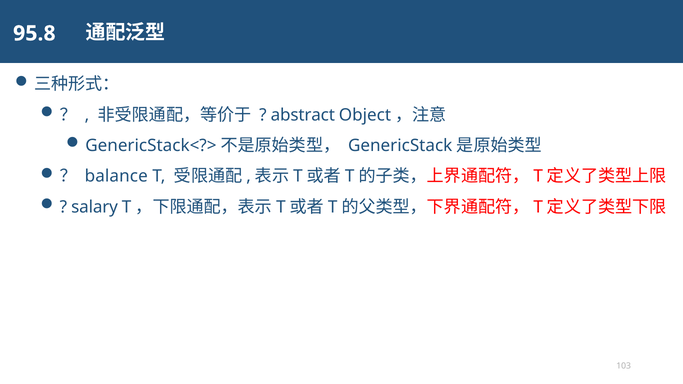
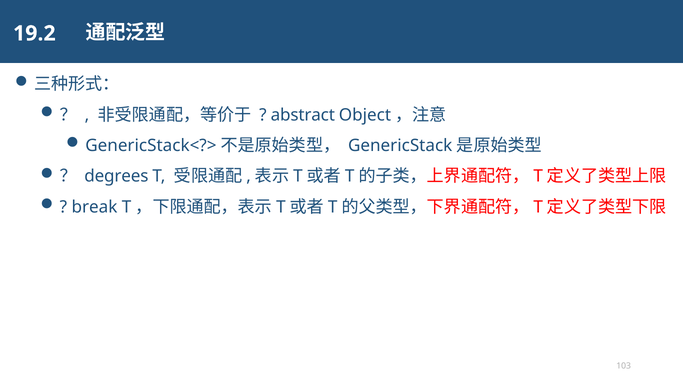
95.8: 95.8 -> 19.2
balance: balance -> degrees
salary: salary -> break
